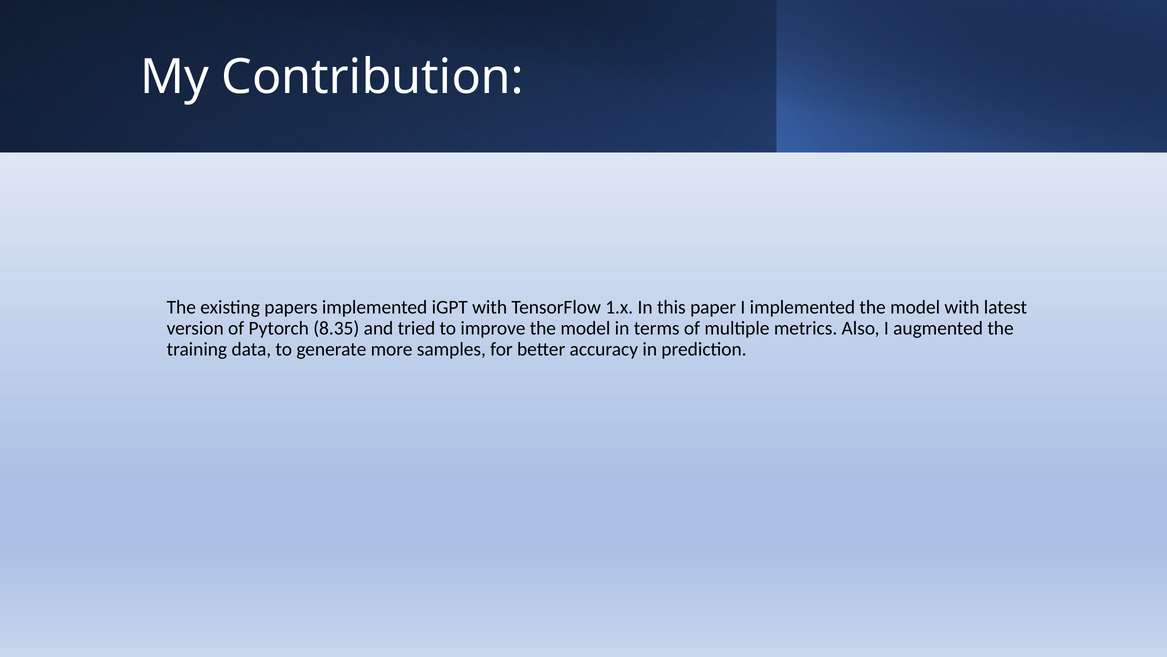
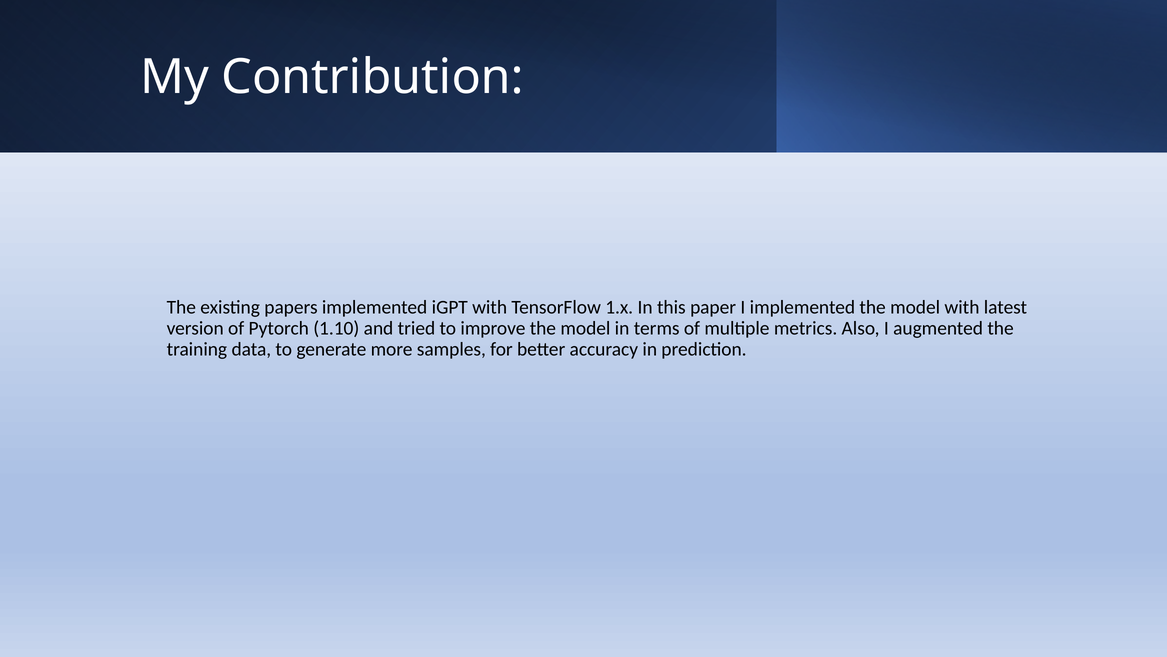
8.35: 8.35 -> 1.10
